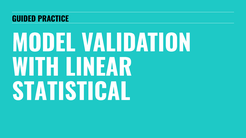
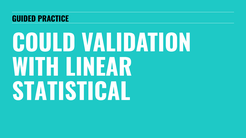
MODEL: MODEL -> COULD
